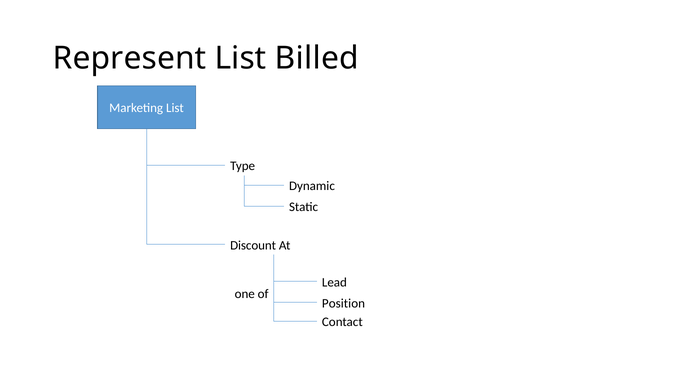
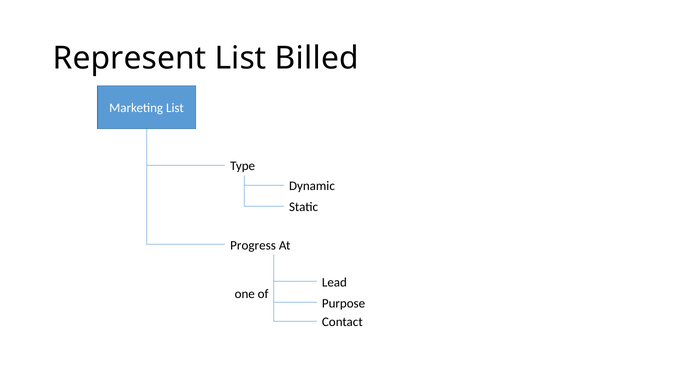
Discount: Discount -> Progress
Position: Position -> Purpose
